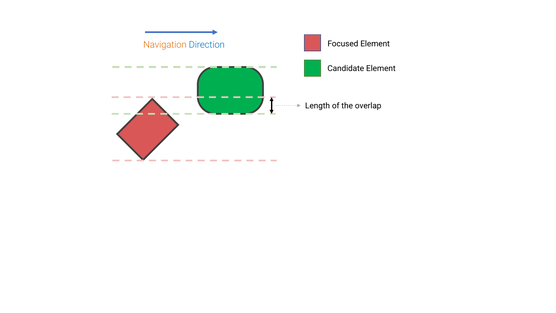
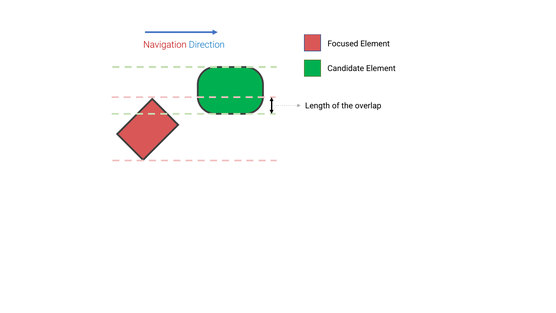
Navigation colour: orange -> red
